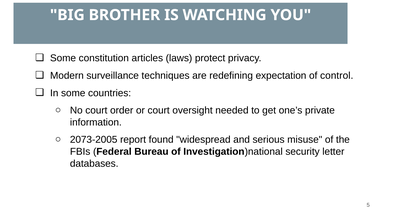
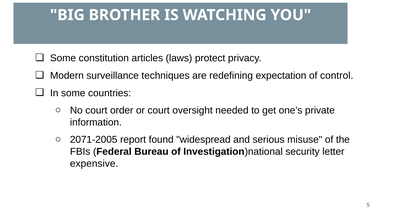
2073-2005: 2073-2005 -> 2071-2005
databases: databases -> expensive
